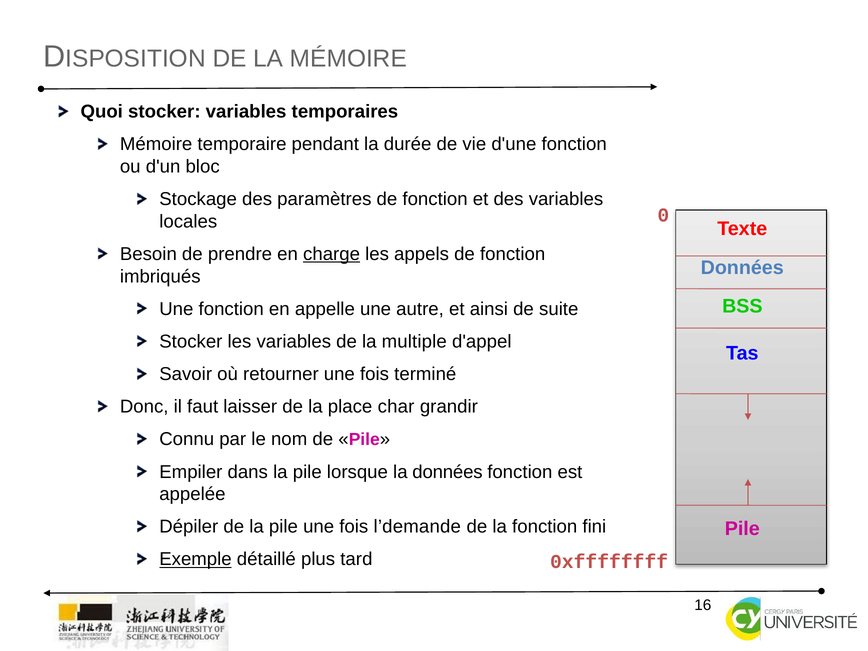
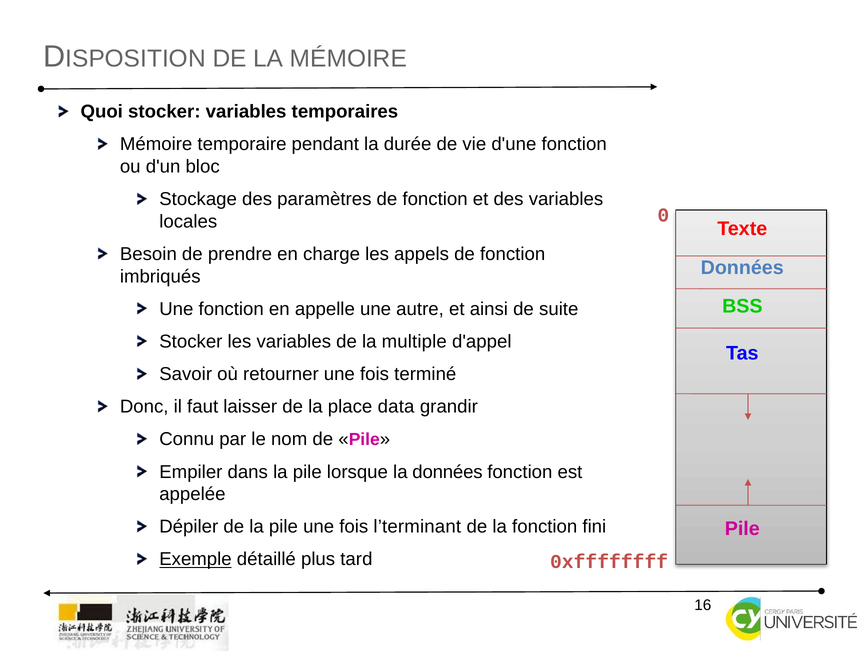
charge underline: present -> none
char: char -> data
l’demande: l’demande -> l’terminant
